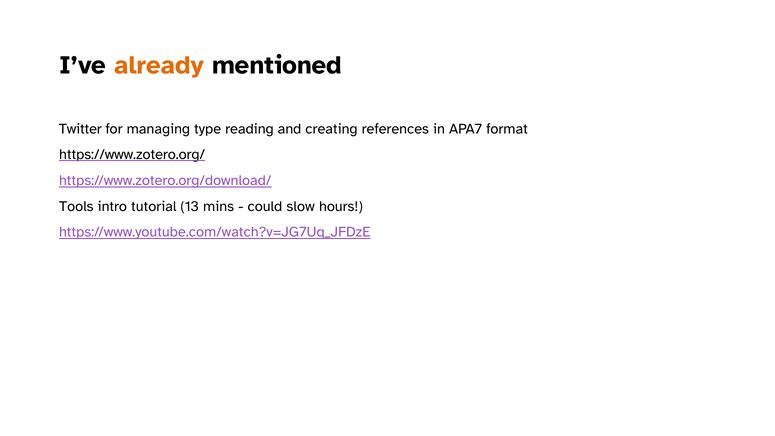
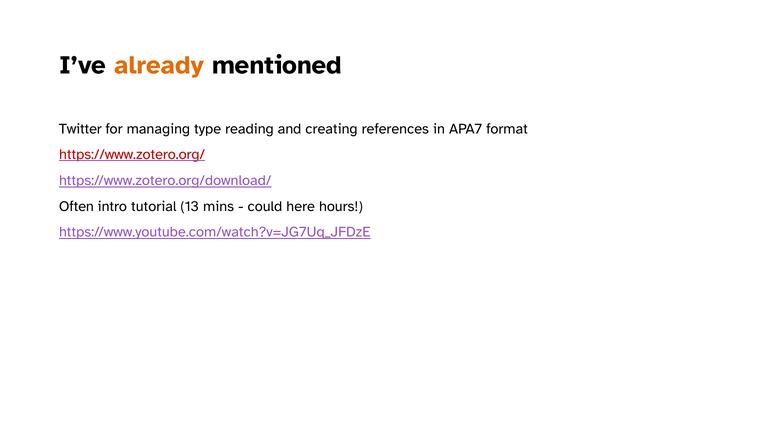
https://www.zotero.org/ colour: black -> red
Tools: Tools -> Often
slow: slow -> here
